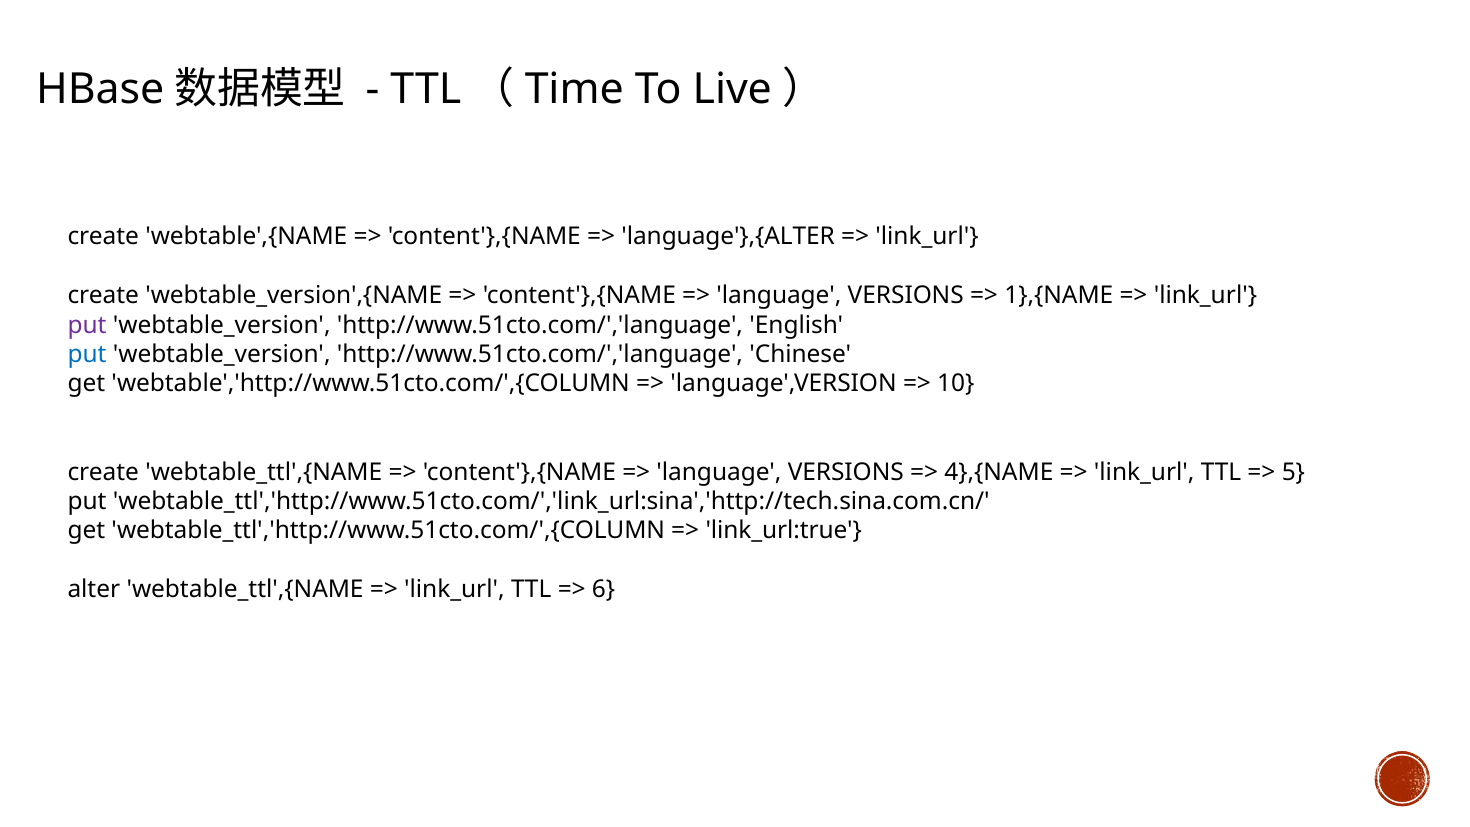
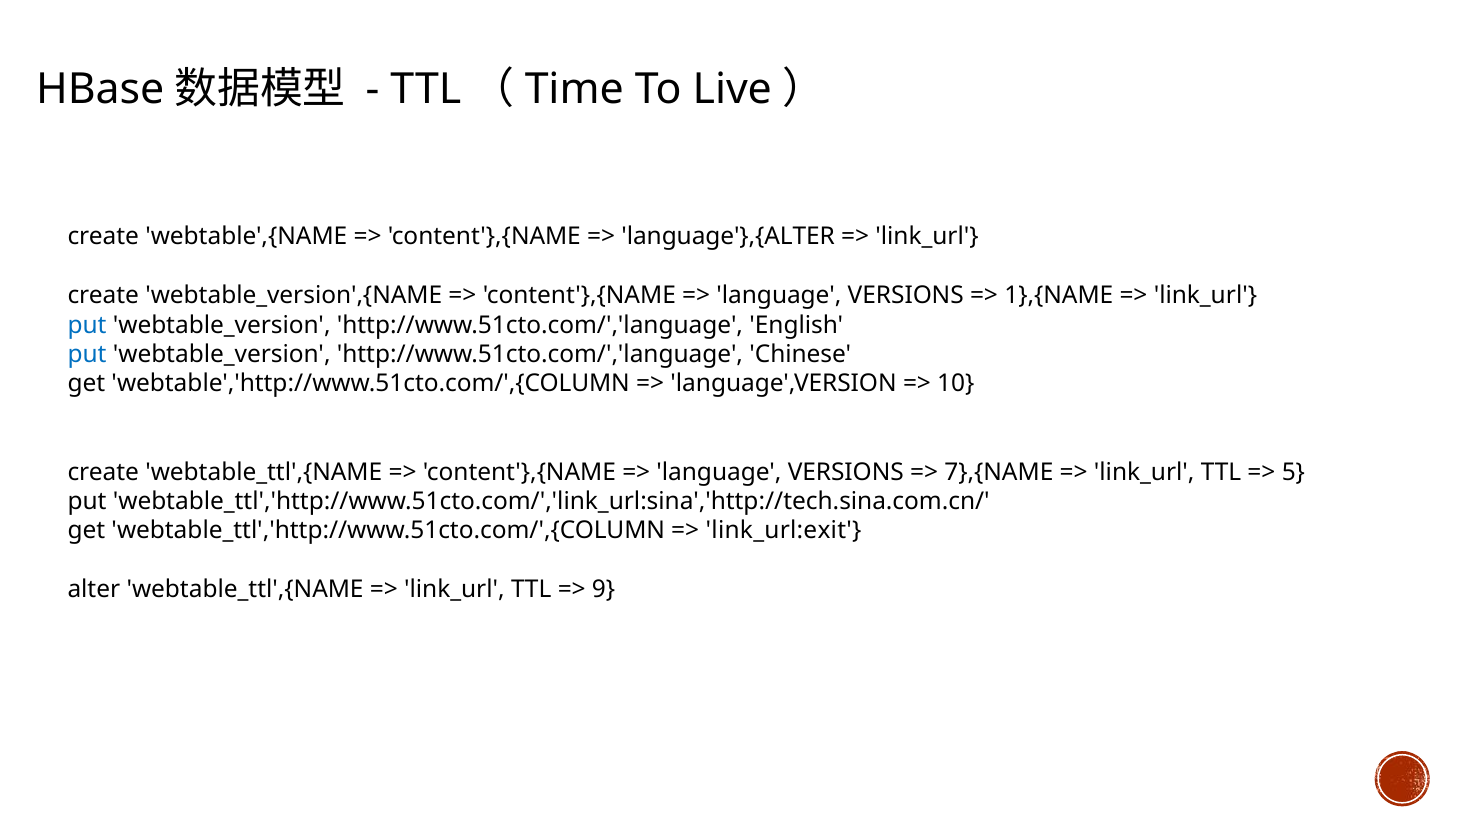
put at (87, 325) colour: purple -> blue
4},{NAME: 4},{NAME -> 7},{NAME
link_url:true: link_url:true -> link_url:exit
6: 6 -> 9
